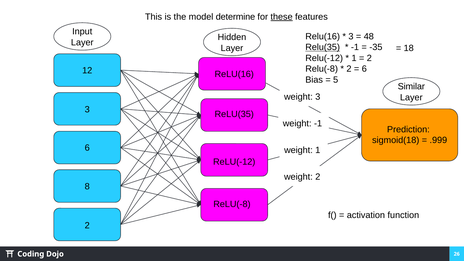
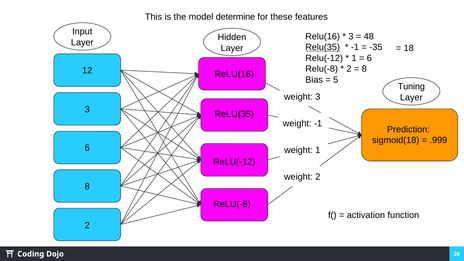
these underline: present -> none
2 at (369, 58): 2 -> 6
6 at (364, 69): 6 -> 8
Similar: Similar -> Tuning
